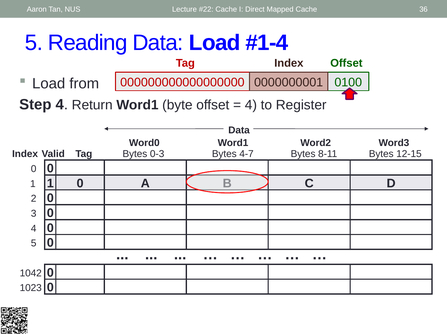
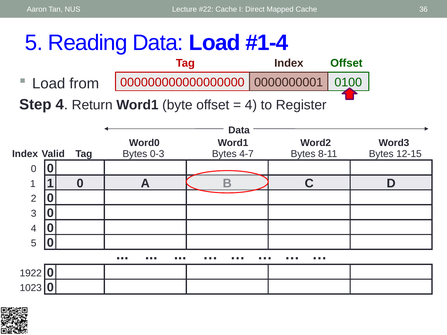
1042: 1042 -> 1922
